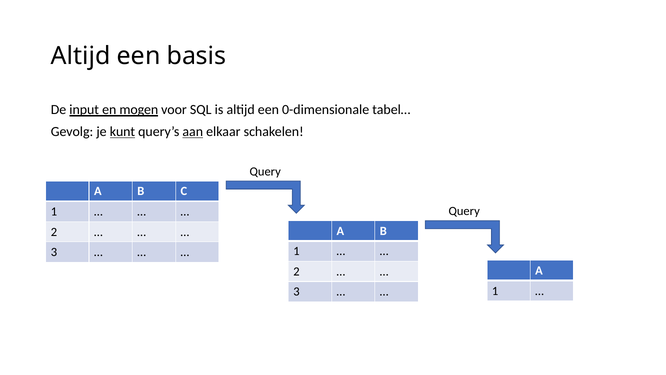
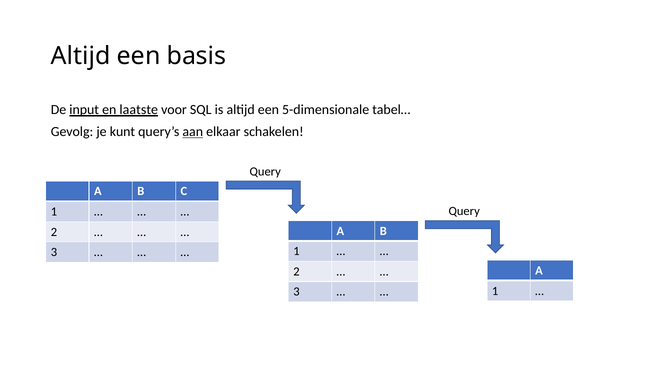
mogen: mogen -> laatste
0-dimensionale: 0-dimensionale -> 5-dimensionale
kunt underline: present -> none
